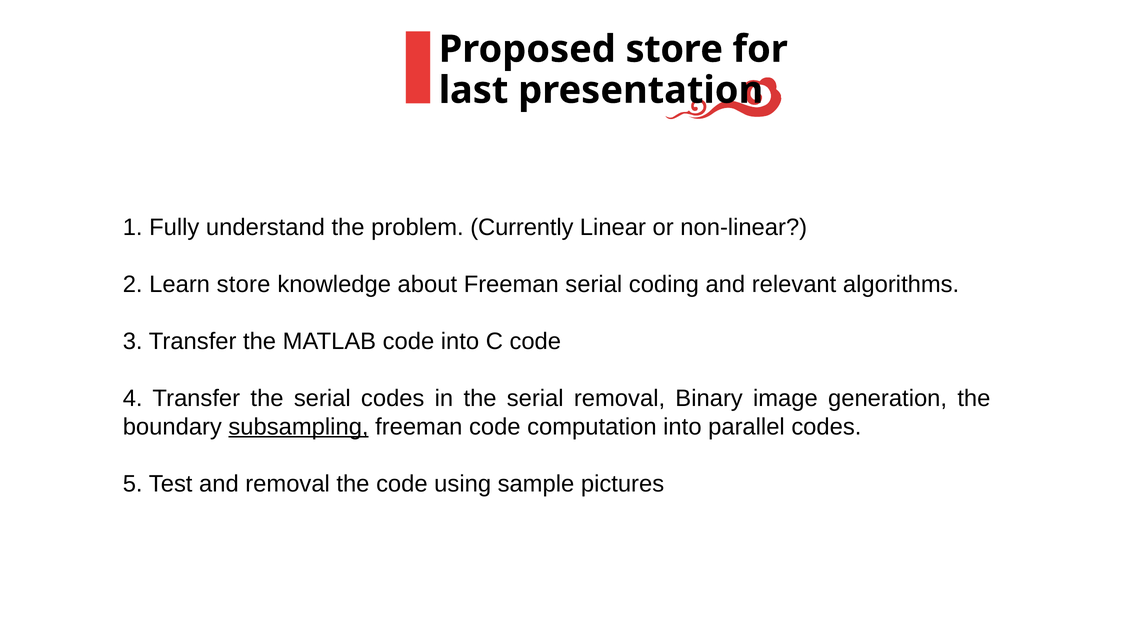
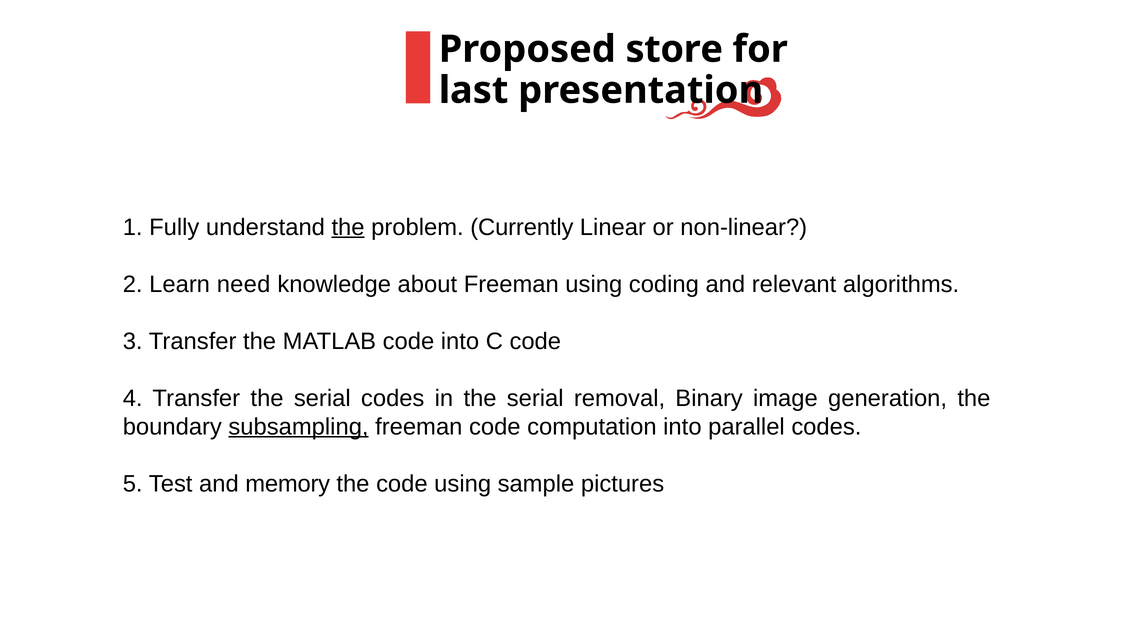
the at (348, 227) underline: none -> present
Learn store: store -> need
Freeman serial: serial -> using
and removal: removal -> memory
